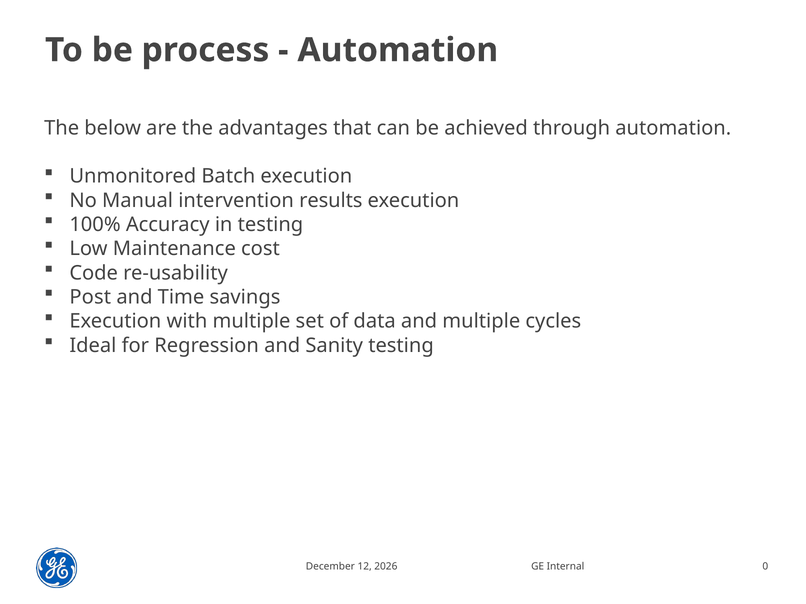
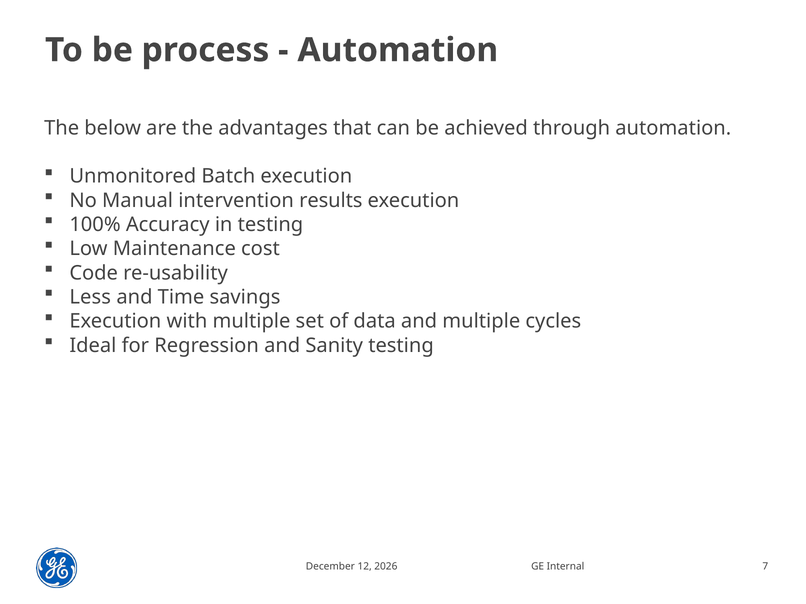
Post: Post -> Less
0: 0 -> 7
